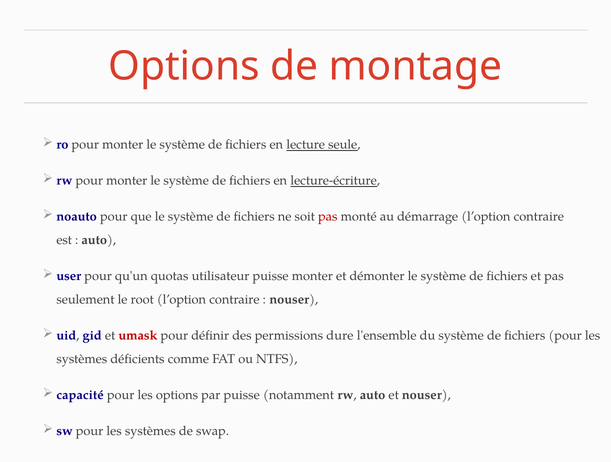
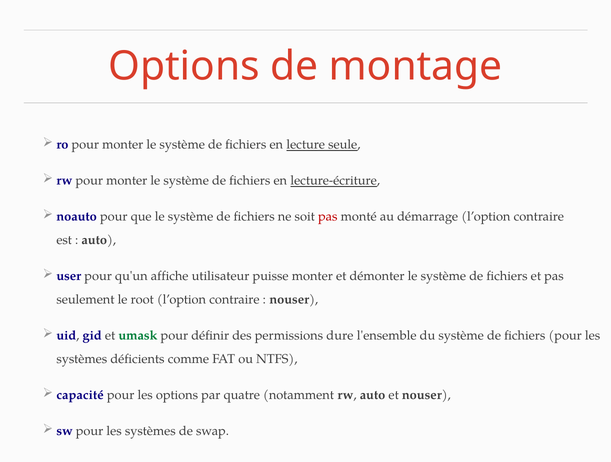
quotas: quotas -> affiche
umask colour: red -> green
par puisse: puisse -> quatre
